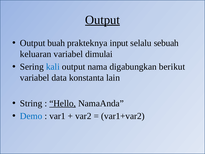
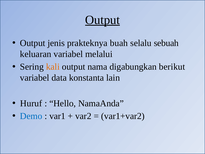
buah: buah -> jenis
input: input -> buah
dimulai: dimulai -> melalui
kali colour: blue -> orange
String: String -> Huruf
Hello underline: present -> none
